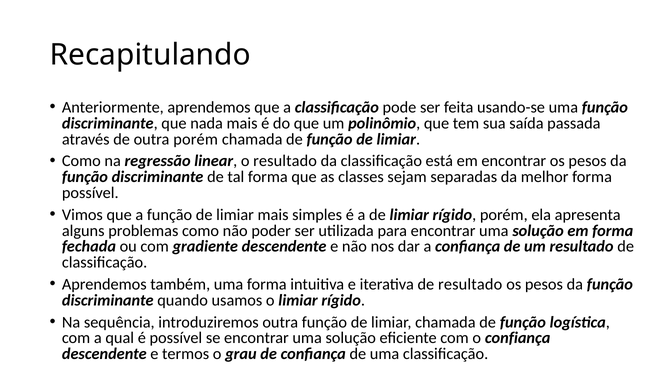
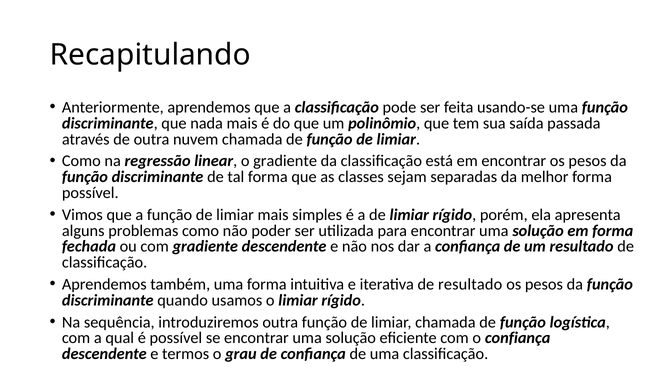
outra porém: porém -> nuvem
o resultado: resultado -> gradiente
